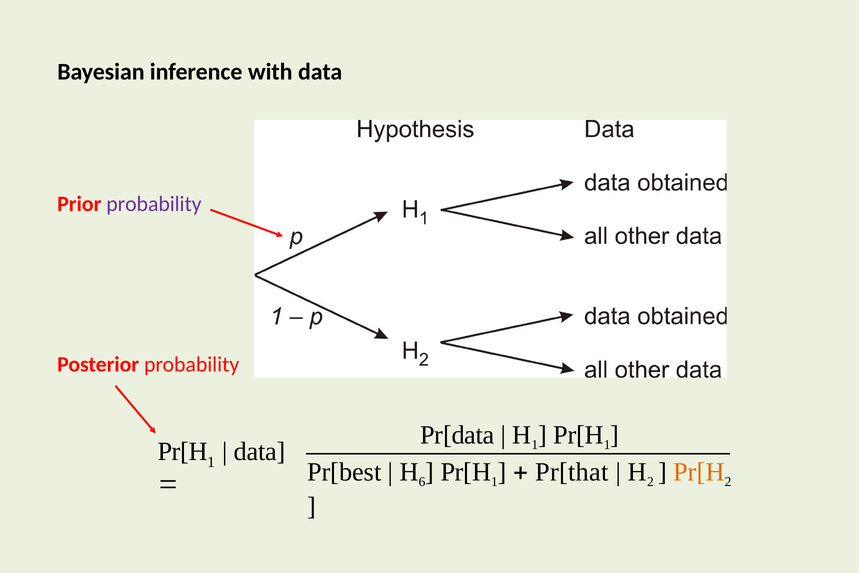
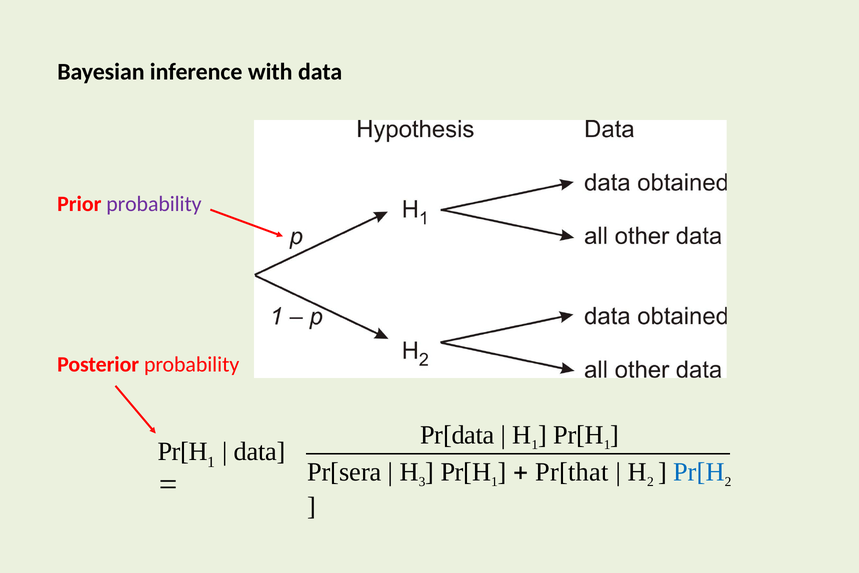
Pr[best: Pr[best -> Pr[sera
6: 6 -> 3
Pr[H at (699, 472) colour: orange -> blue
